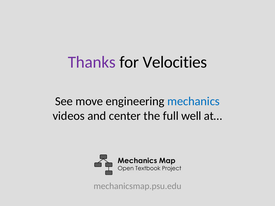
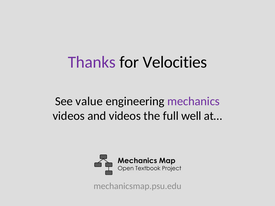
move: move -> value
mechanics colour: blue -> purple
and center: center -> videos
